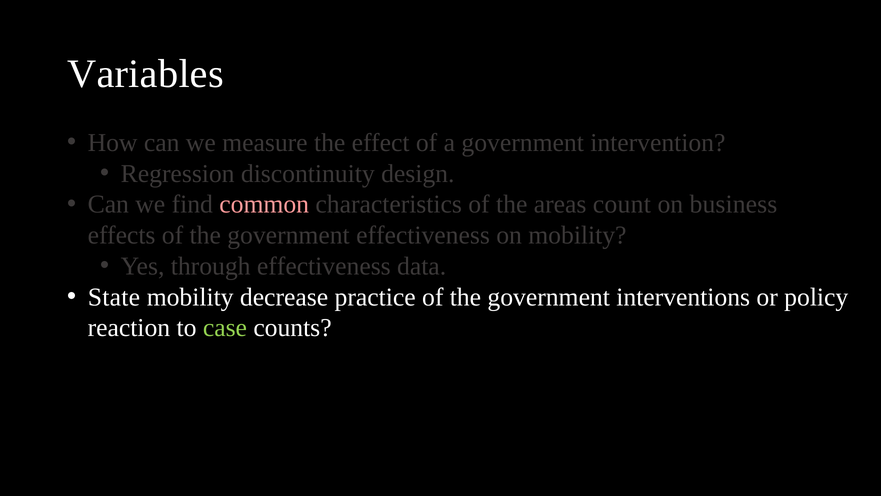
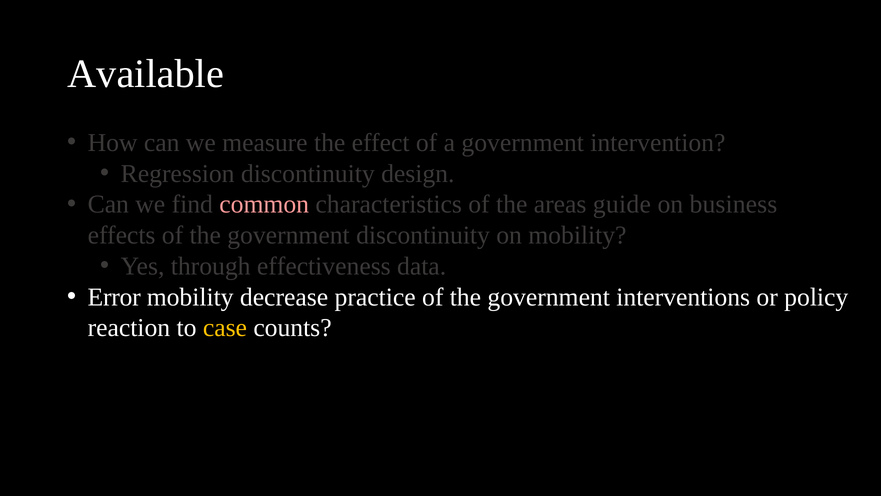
Variables: Variables -> Available
count: count -> guide
government effectiveness: effectiveness -> discontinuity
State: State -> Error
case colour: light green -> yellow
